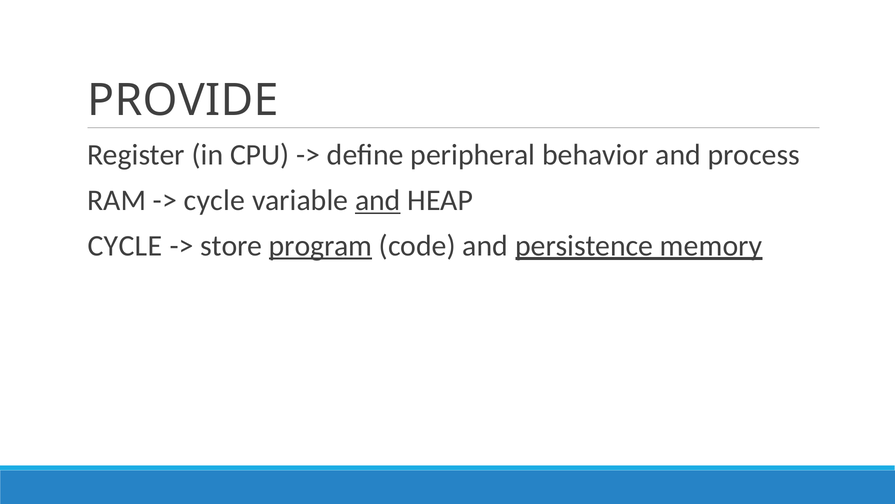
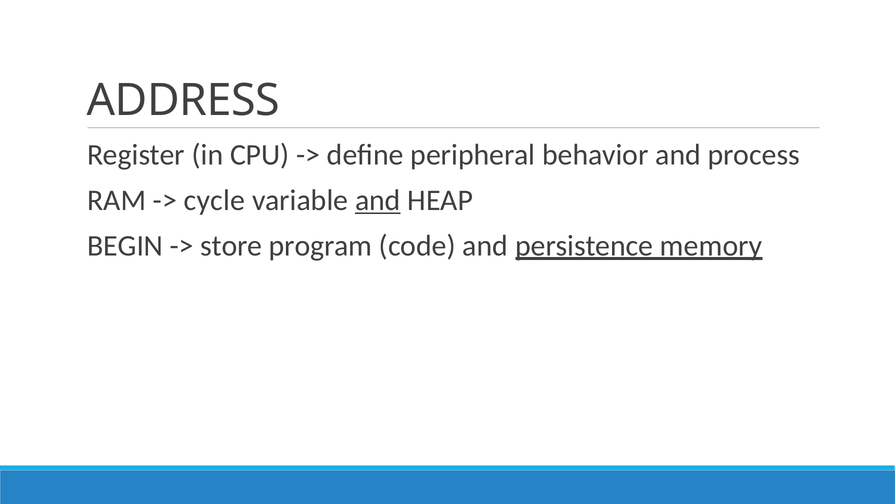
PROVIDE: PROVIDE -> ADDRESS
CYCLE at (125, 245): CYCLE -> BEGIN
program underline: present -> none
